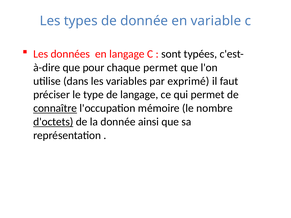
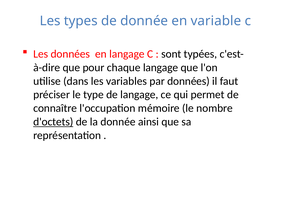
chaque permet: permet -> langage
par exprimé: exprimé -> données
connaître underline: present -> none
